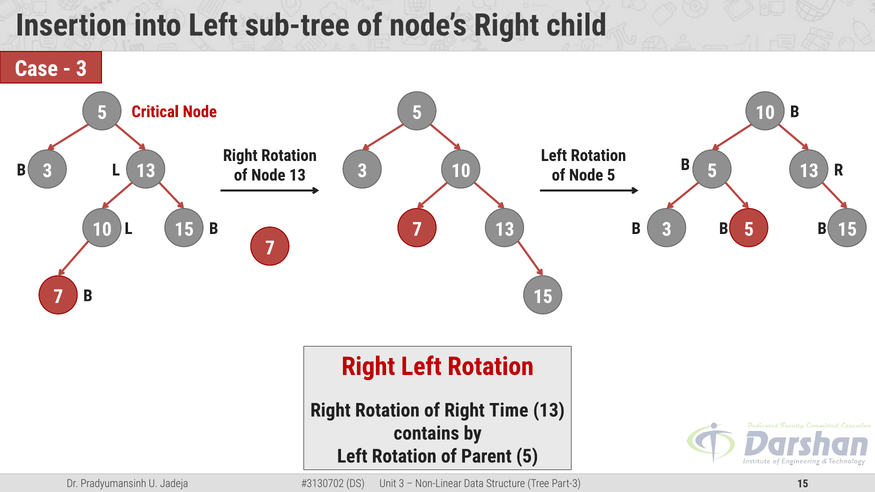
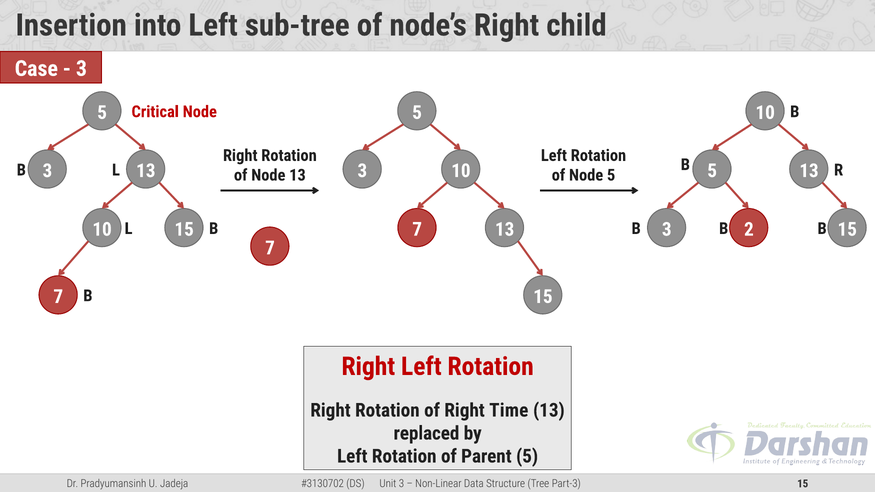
5 at (749, 229): 5 -> 2
contains: contains -> replaced
